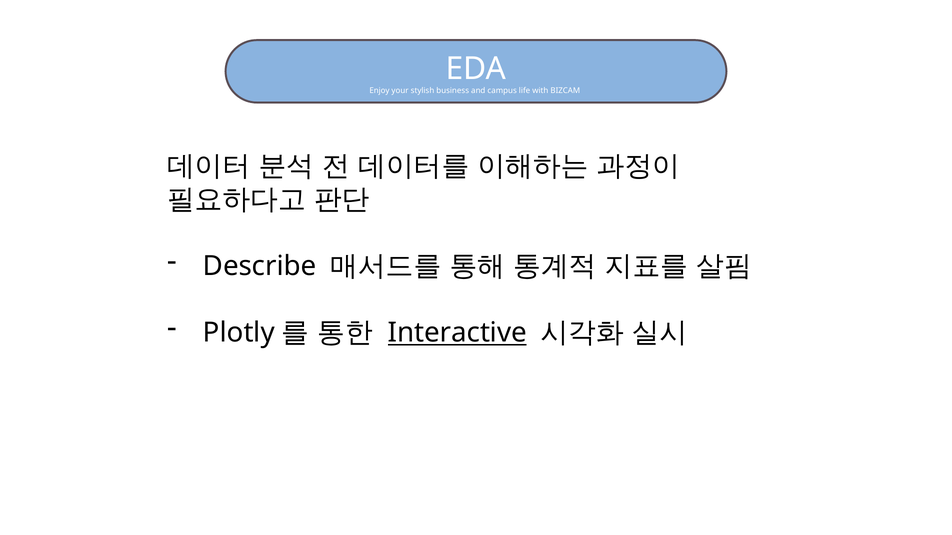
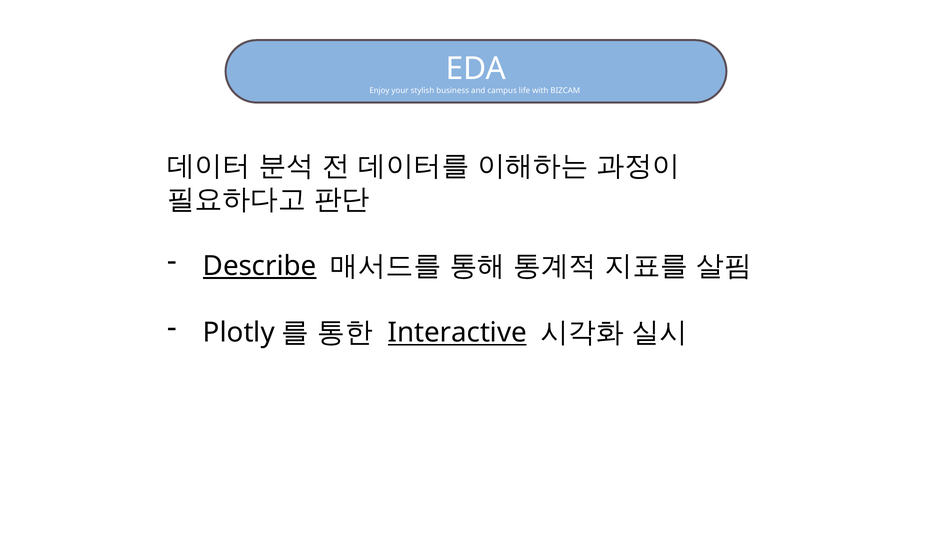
Describe underline: none -> present
